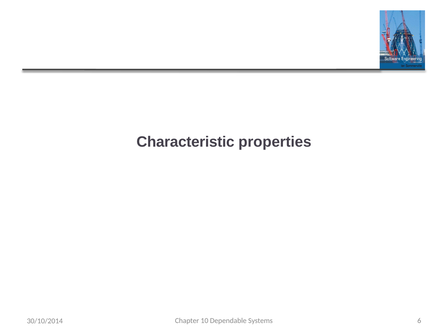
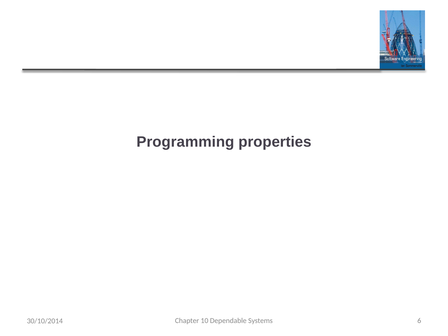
Characteristic: Characteristic -> Programming
